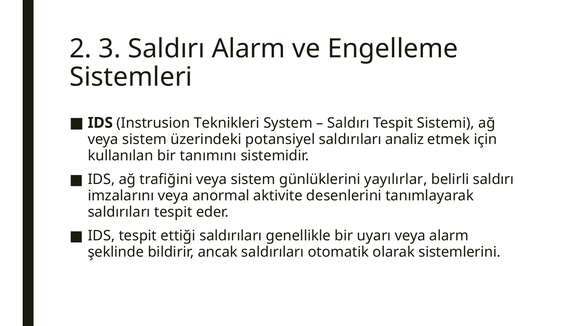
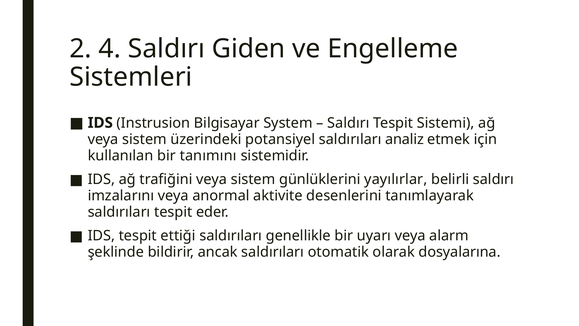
3: 3 -> 4
Saldırı Alarm: Alarm -> Giden
Teknikleri: Teknikleri -> Bilgisayar
sistemlerini: sistemlerini -> dosyalarına
